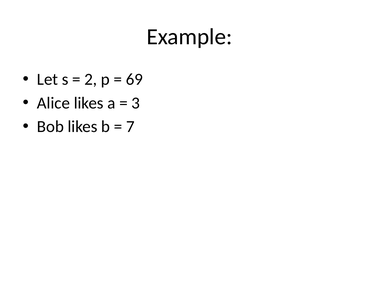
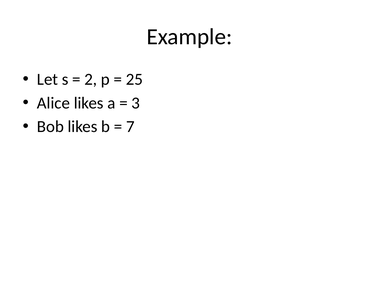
69: 69 -> 25
